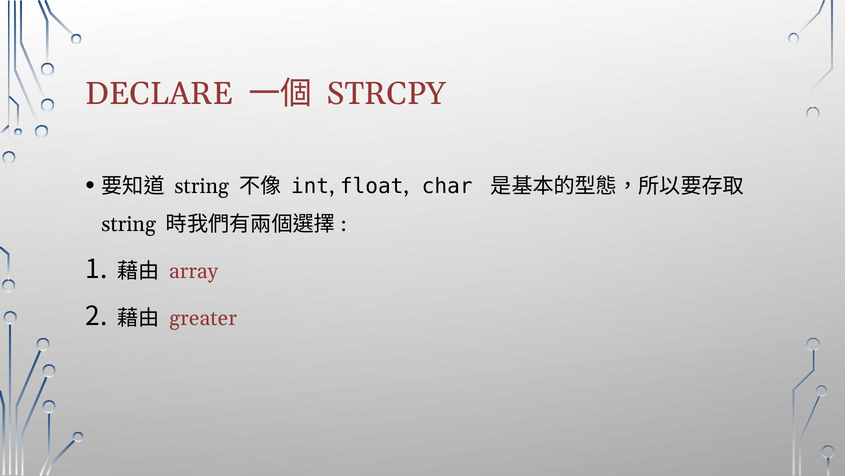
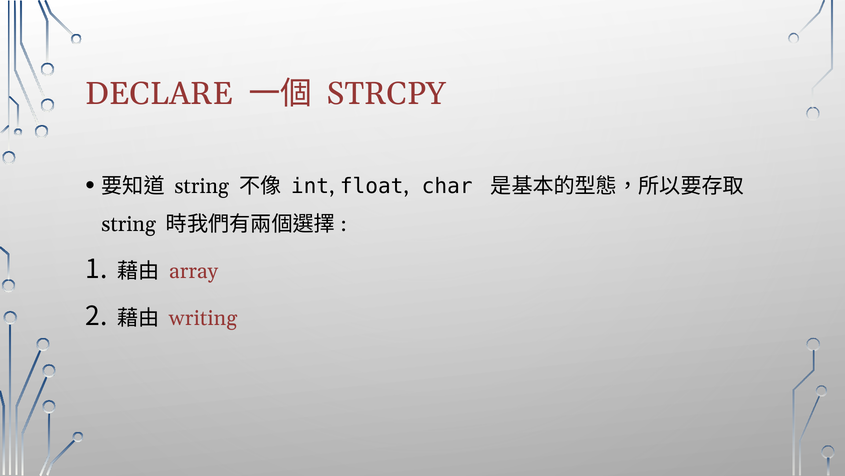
greater: greater -> writing
